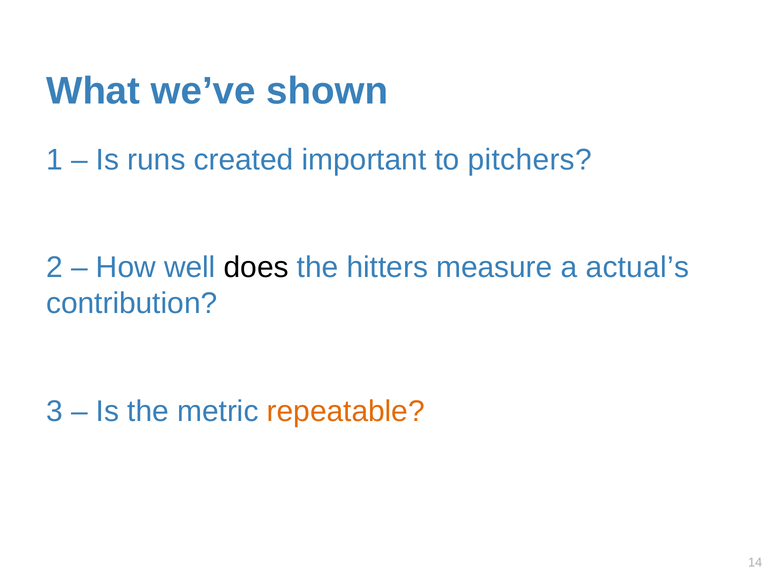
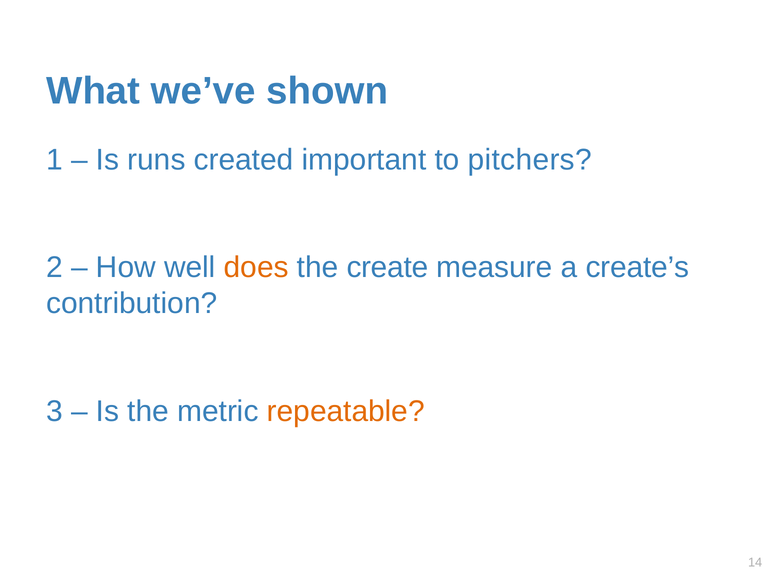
does colour: black -> orange
hitters: hitters -> create
actual’s: actual’s -> create’s
